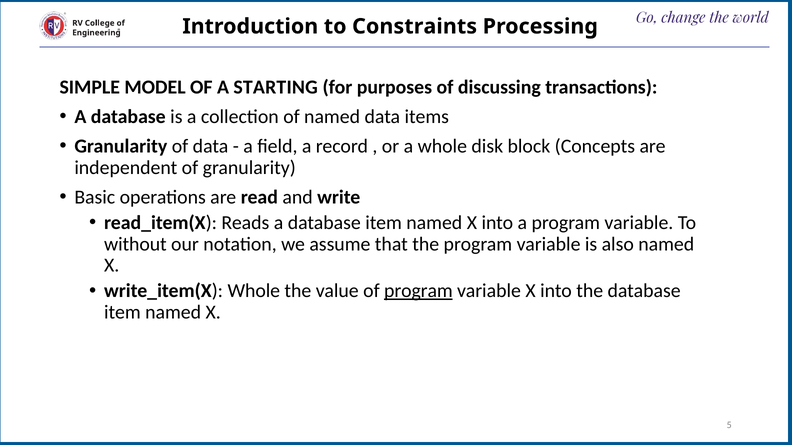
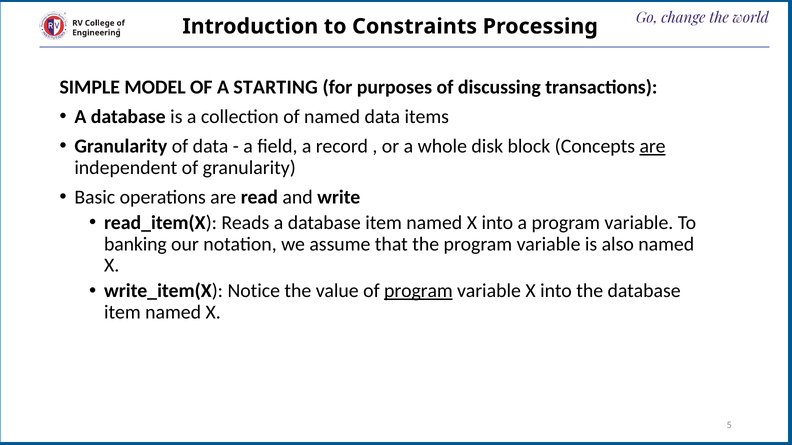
are at (653, 146) underline: none -> present
without: without -> banking
write_item(X Whole: Whole -> Notice
